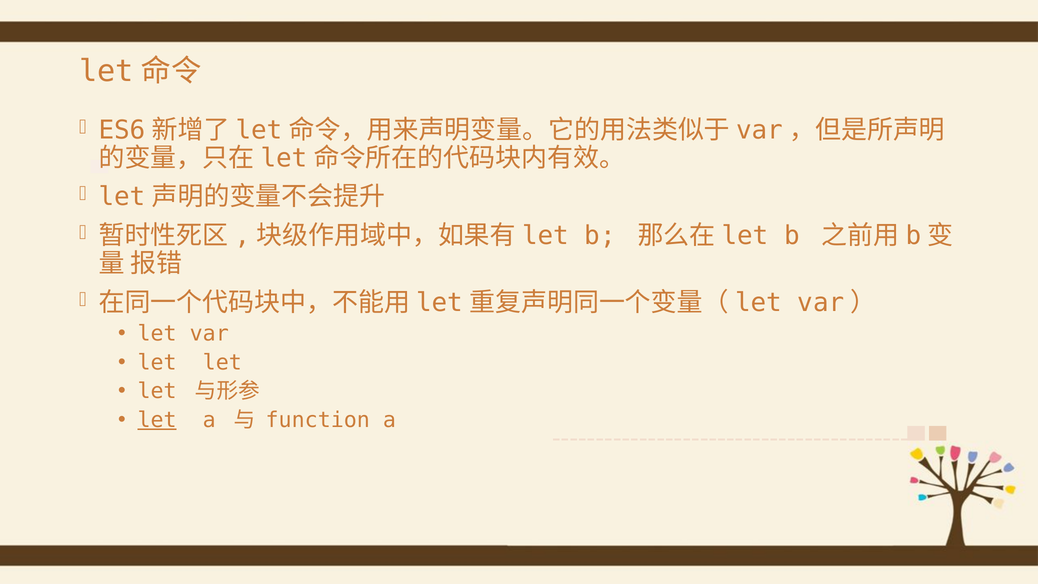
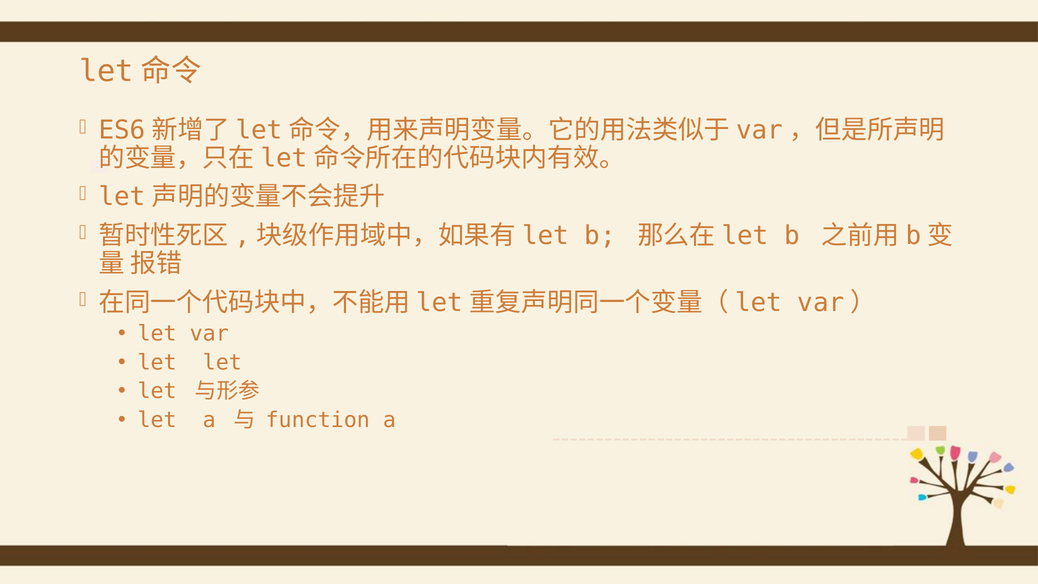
let at (157, 420) underline: present -> none
